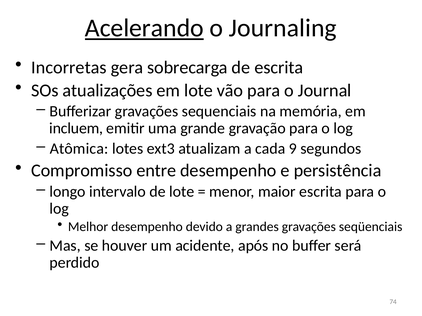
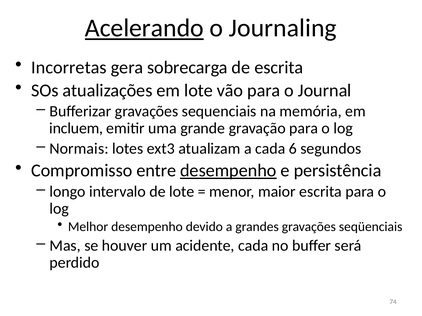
Atômica: Atômica -> Normais
9: 9 -> 6
desempenho at (228, 171) underline: none -> present
acidente após: após -> cada
